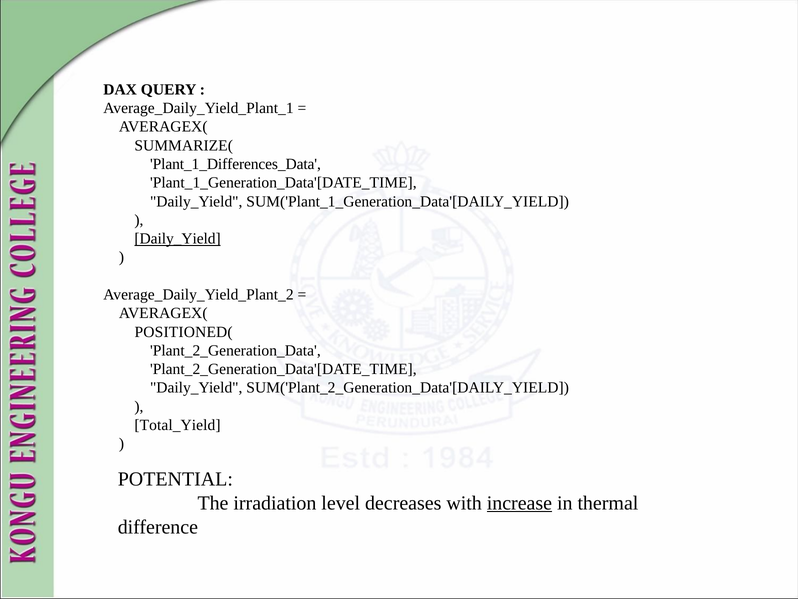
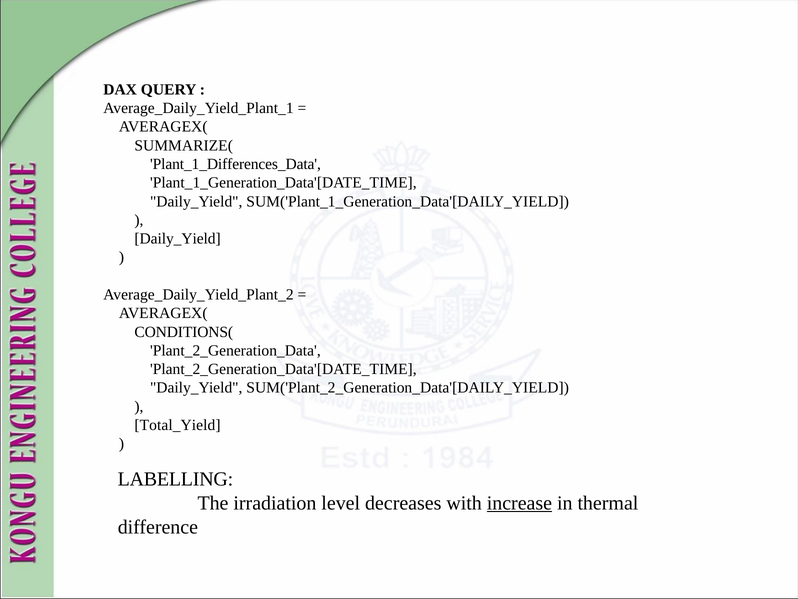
Daily_Yield at (178, 238) underline: present -> none
POSITIONED(: POSITIONED( -> CONDITIONS(
POTENTIAL: POTENTIAL -> LABELLING
